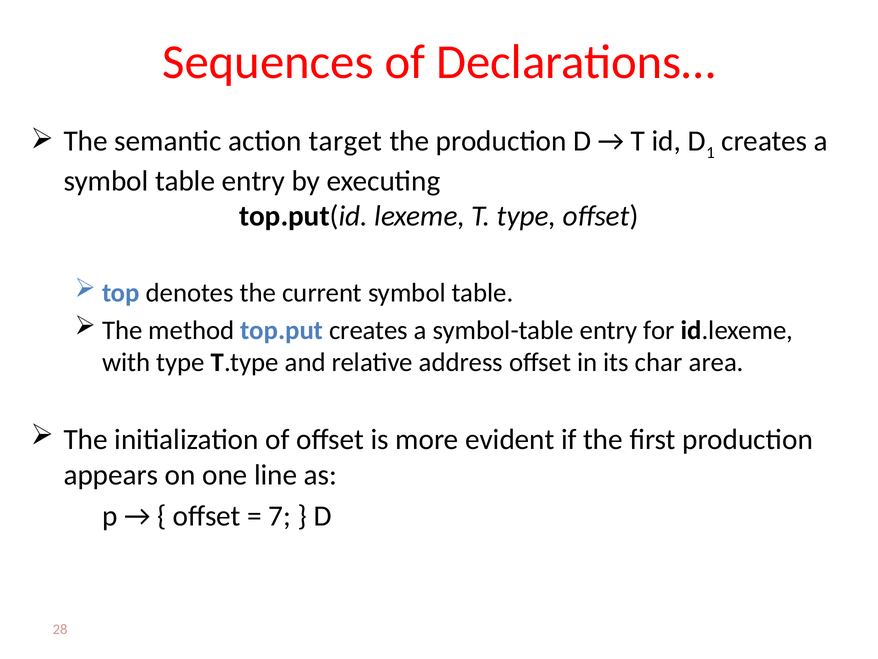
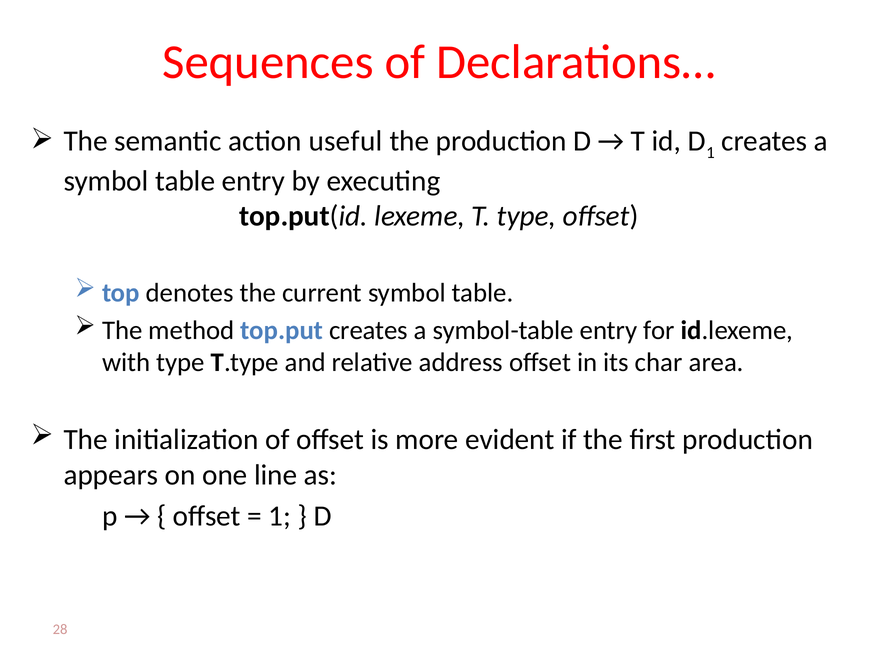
target: target -> useful
7 at (280, 516): 7 -> 1
